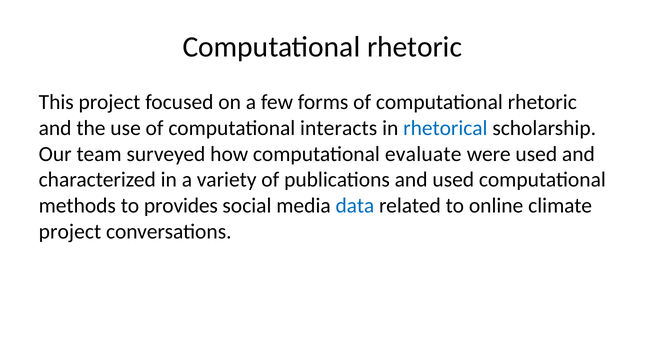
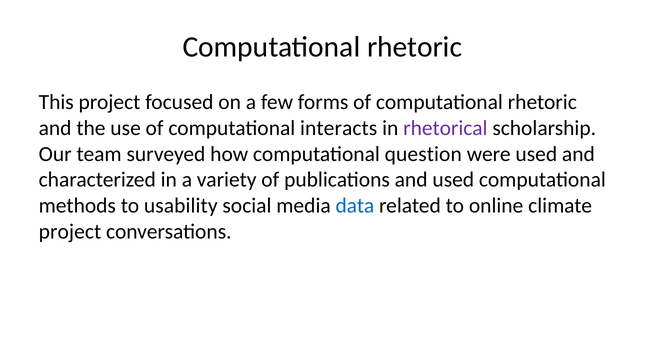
rhetorical colour: blue -> purple
evaluate: evaluate -> question
provides: provides -> usability
